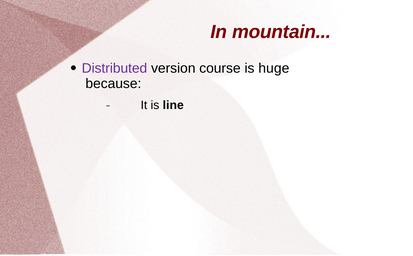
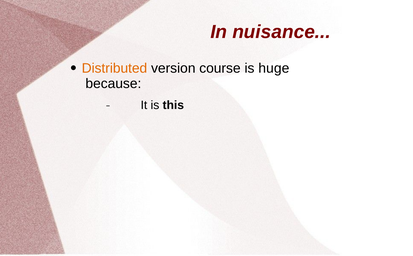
mountain: mountain -> nuisance
Distributed colour: purple -> orange
line: line -> this
